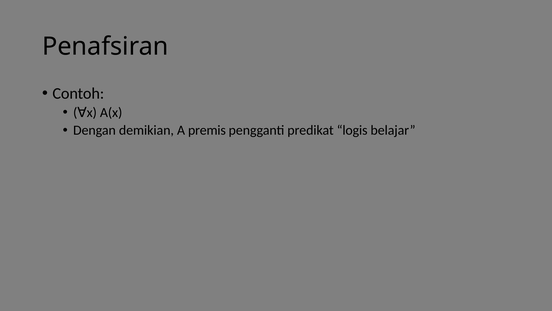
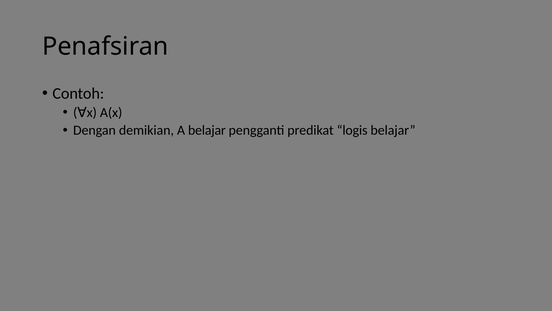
A premis: premis -> belajar
